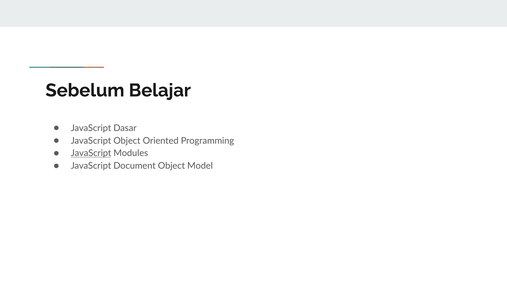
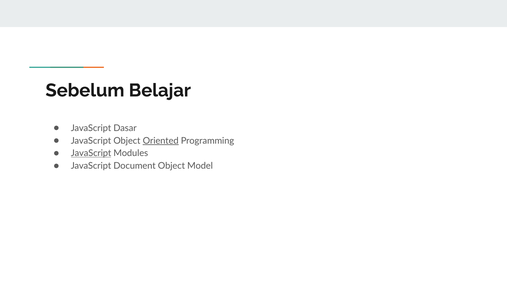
Oriented underline: none -> present
